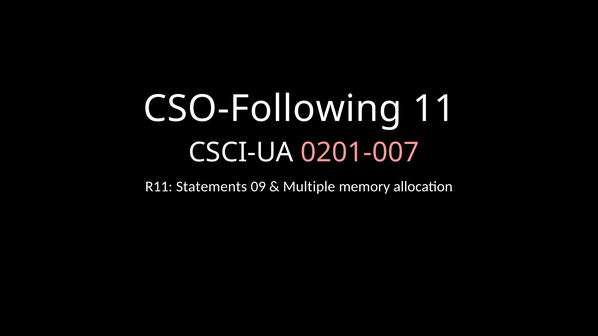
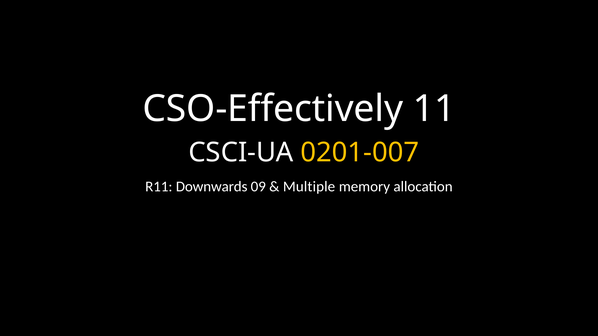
CSO-Following: CSO-Following -> CSO-Effectively
0201-007 colour: pink -> yellow
Statements: Statements -> Downwards
